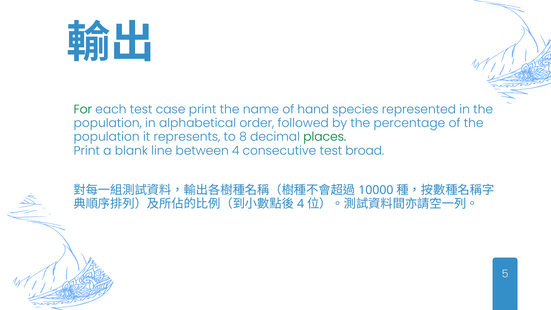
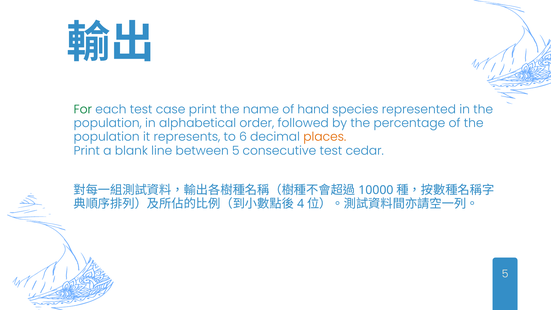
8: 8 -> 6
places colour: green -> orange
between 4: 4 -> 5
broad: broad -> cedar
